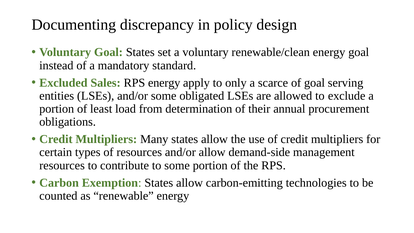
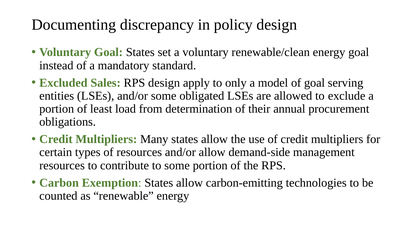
RPS energy: energy -> design
scarce: scarce -> model
